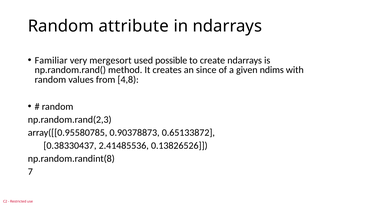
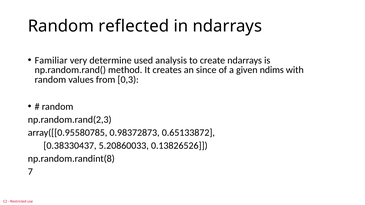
attribute: attribute -> reflected
mergesort: mergesort -> determine
possible: possible -> analysis
4,8: 4,8 -> 0,3
0.90378873: 0.90378873 -> 0.98372873
2.41485536: 2.41485536 -> 5.20860033
